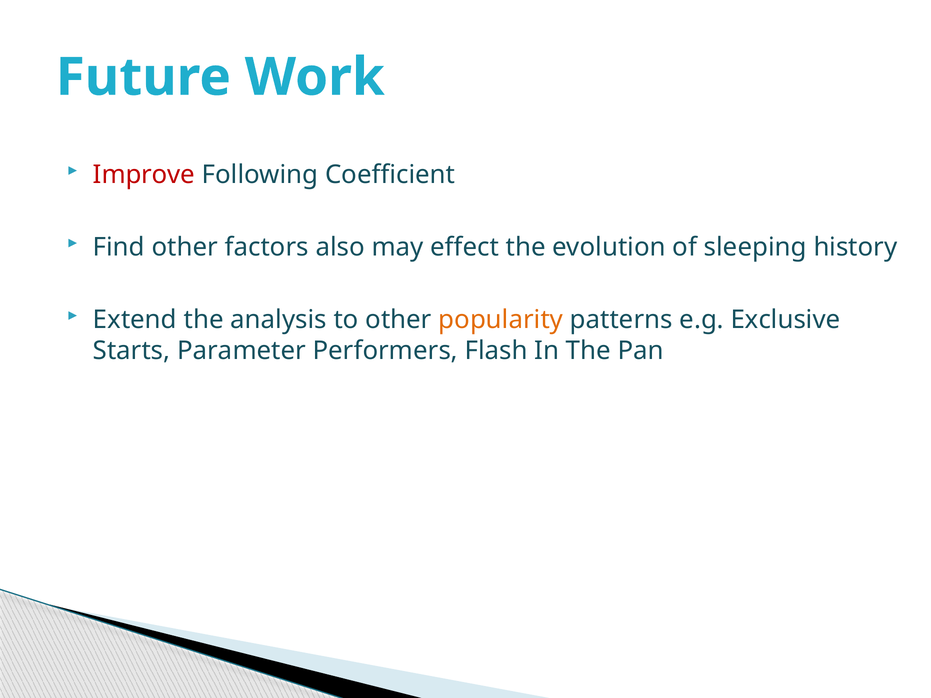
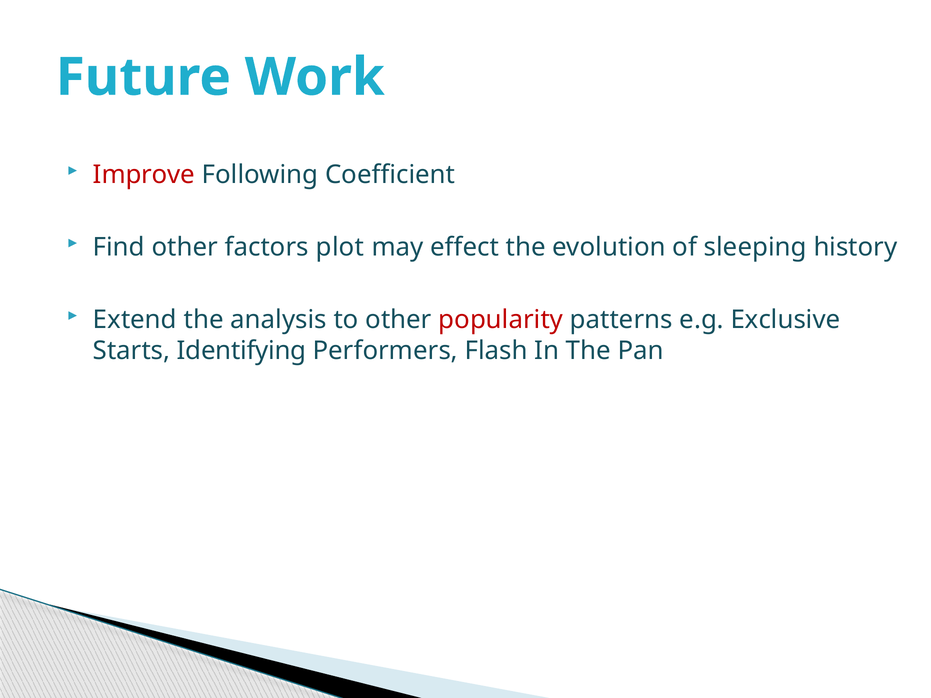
also: also -> plot
popularity colour: orange -> red
Parameter: Parameter -> Identifying
